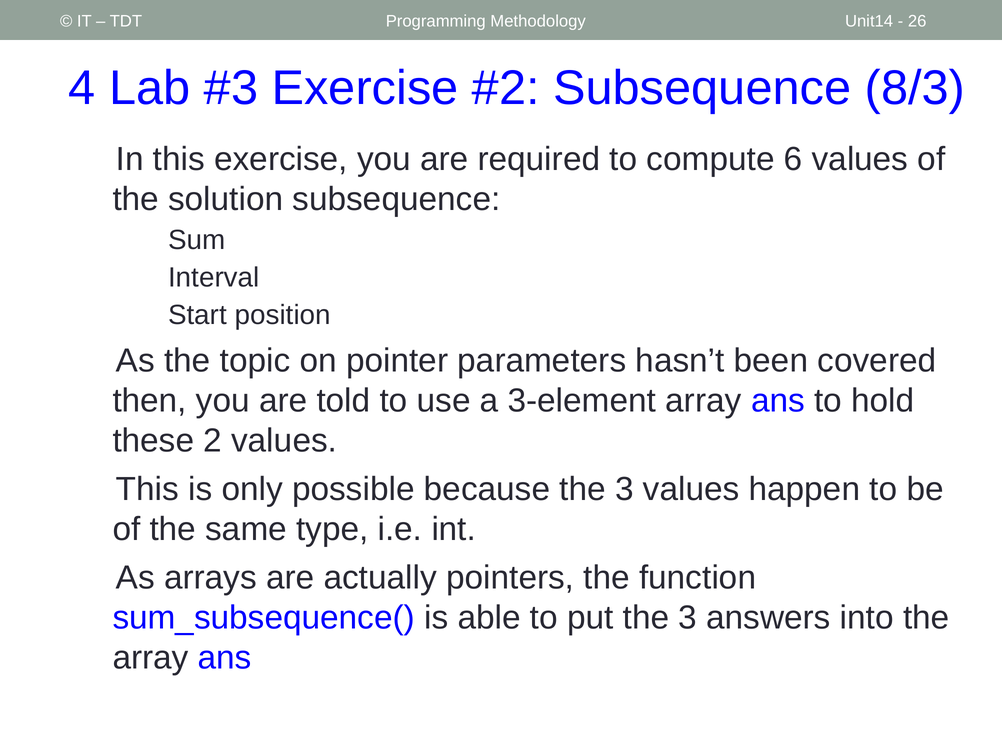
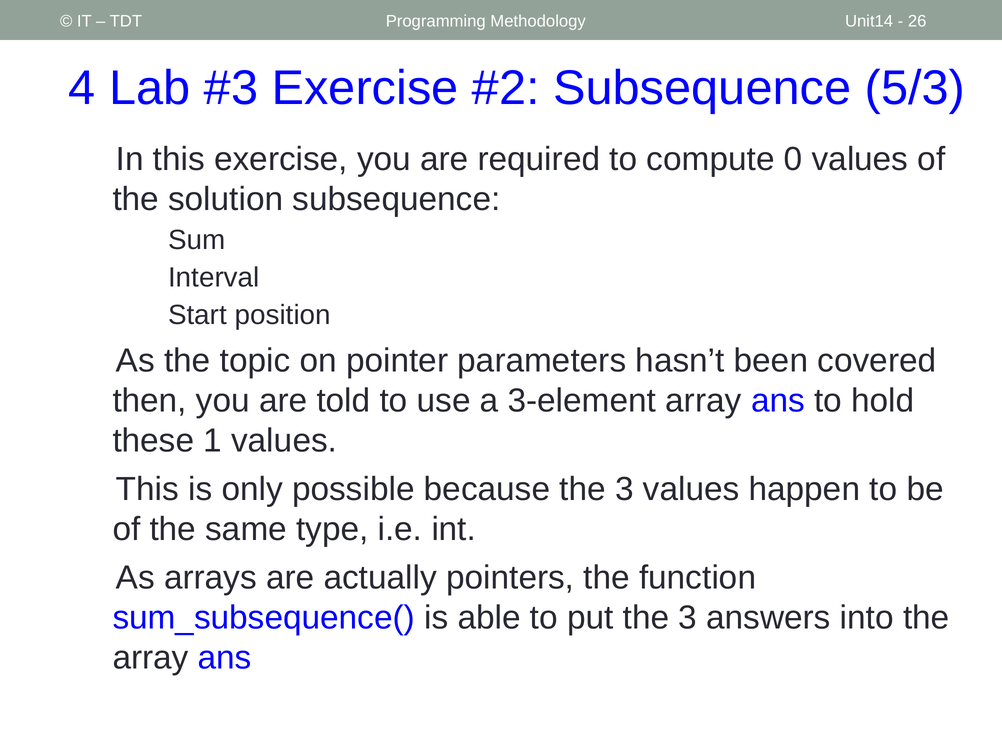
8/3: 8/3 -> 5/3
6: 6 -> 0
2: 2 -> 1
